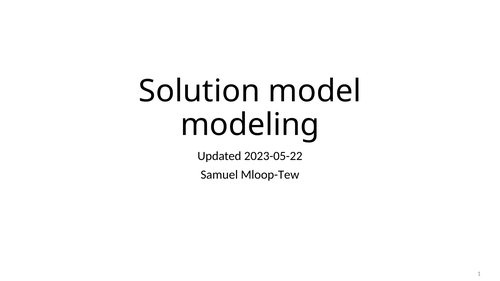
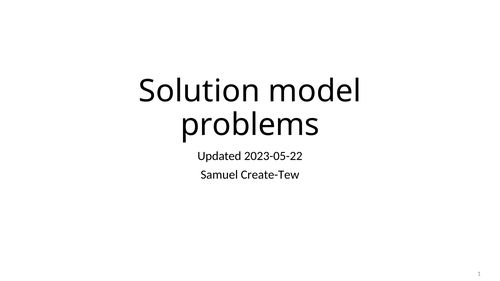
modeling: modeling -> problems
Mloop-Tew: Mloop-Tew -> Create-Tew
